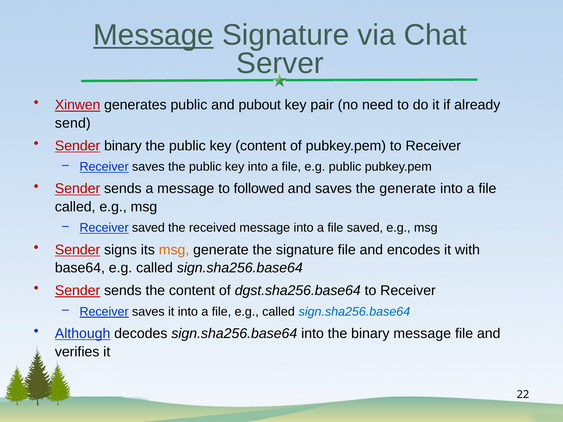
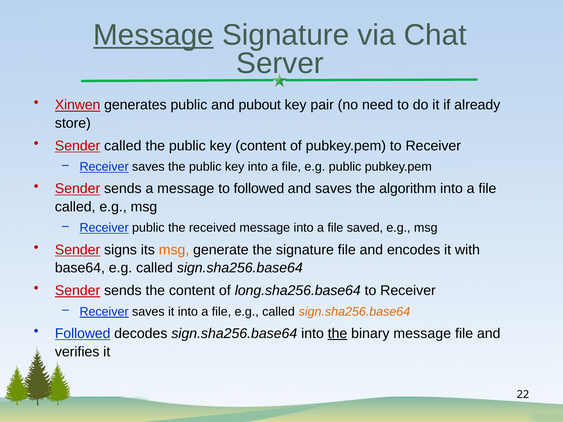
send: send -> store
Sender binary: binary -> called
the generate: generate -> algorithm
Receiver saved: saved -> public
dgst.sha256.base64: dgst.sha256.base64 -> long.sha256.base64
sign.sha256.base64 at (354, 312) colour: blue -> orange
Although at (83, 334): Although -> Followed
the at (338, 334) underline: none -> present
